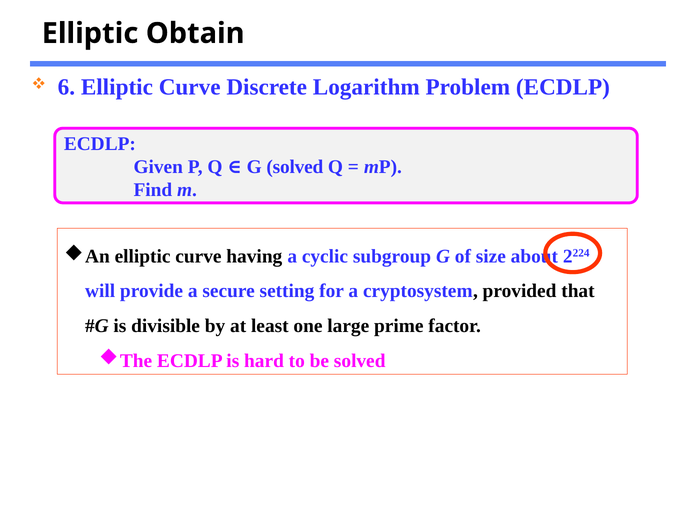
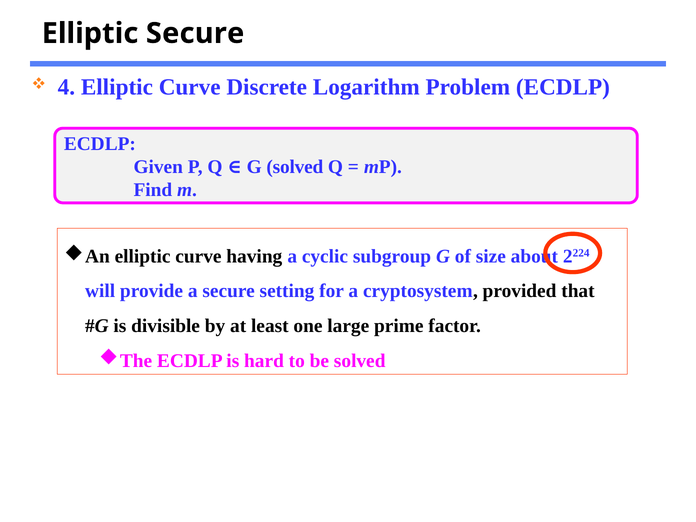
Elliptic Obtain: Obtain -> Secure
6: 6 -> 4
